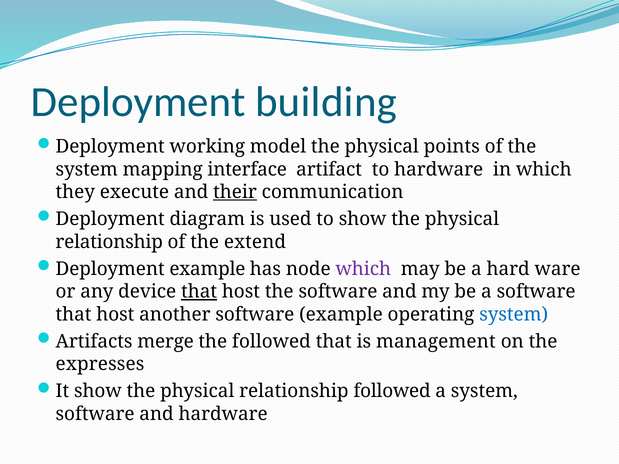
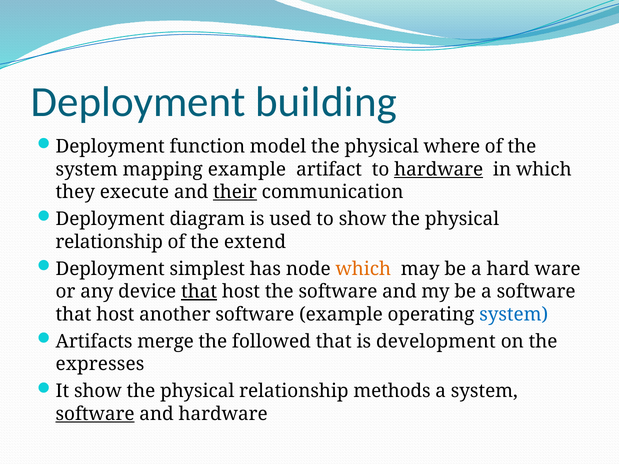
working: working -> function
points: points -> where
mapping interface: interface -> example
hardware at (439, 169) underline: none -> present
Deployment example: example -> simplest
which at (363, 269) colour: purple -> orange
management: management -> development
relationship followed: followed -> methods
software at (95, 414) underline: none -> present
